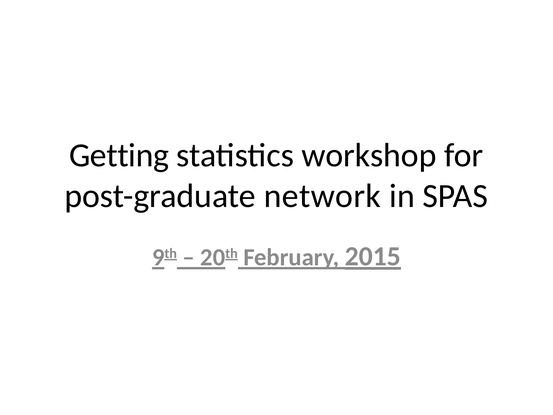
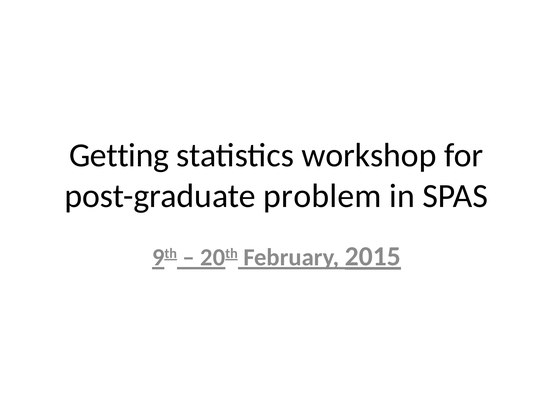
network: network -> problem
